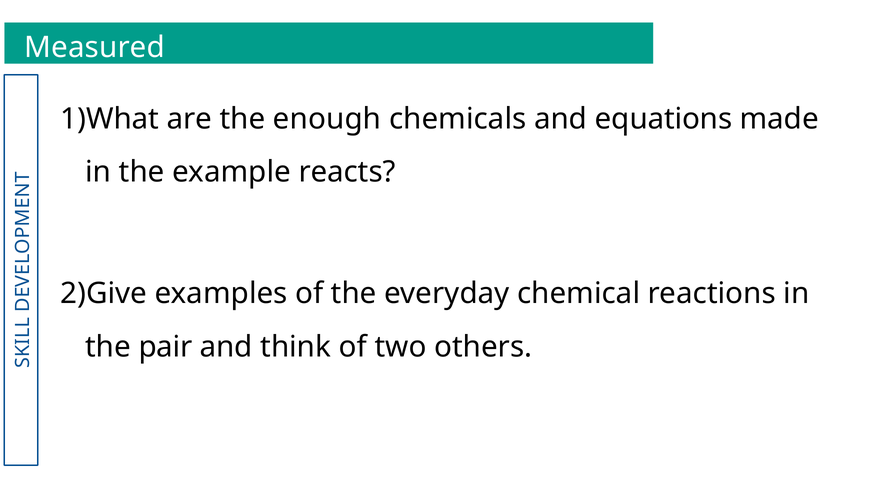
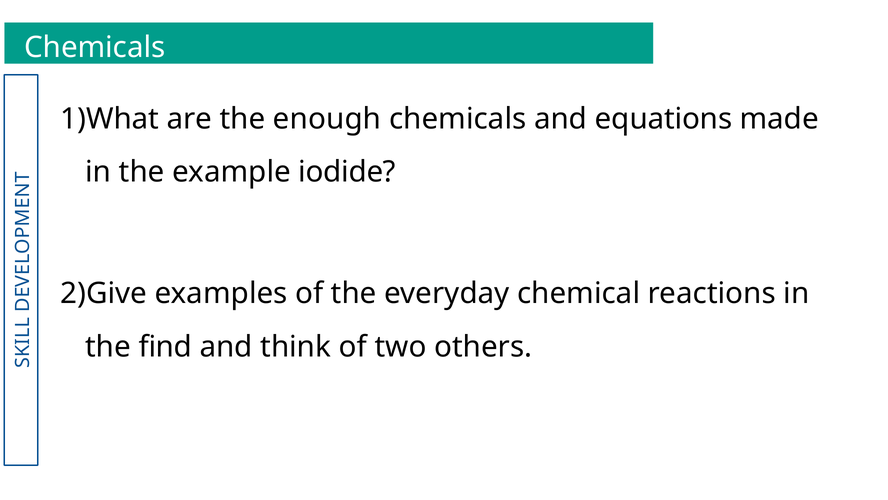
Measured at (95, 47): Measured -> Chemicals
reacts: reacts -> iodide
pair: pair -> find
